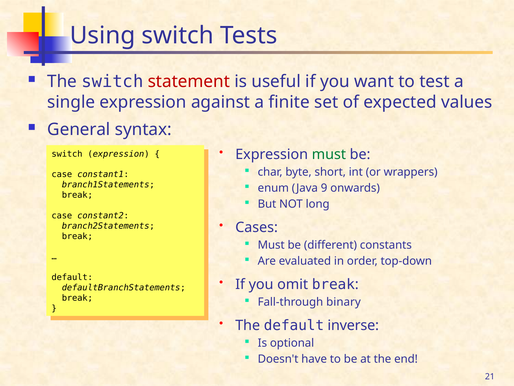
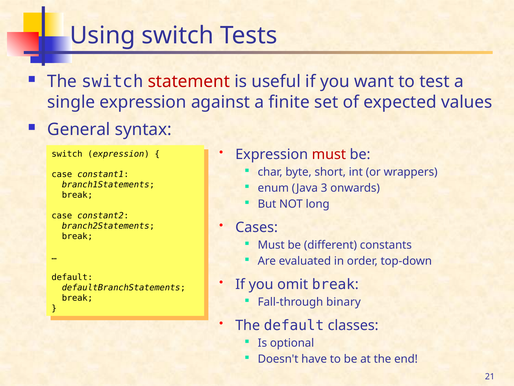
must at (329, 154) colour: green -> red
9: 9 -> 3
inverse: inverse -> classes
